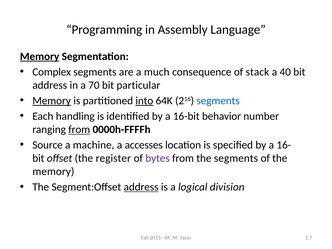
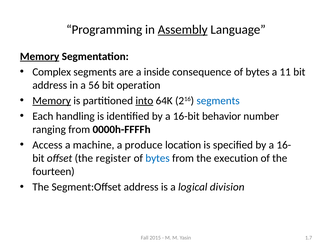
Assembly underline: none -> present
much: much -> inside
consequence of stack: stack -> bytes
40: 40 -> 11
70: 70 -> 56
particular: particular -> operation
from at (79, 129) underline: present -> none
Source: Source -> Access
accesses: accesses -> produce
bytes at (158, 158) colour: purple -> blue
the segments: segments -> execution
memory at (53, 172): memory -> fourteen
address at (141, 187) underline: present -> none
